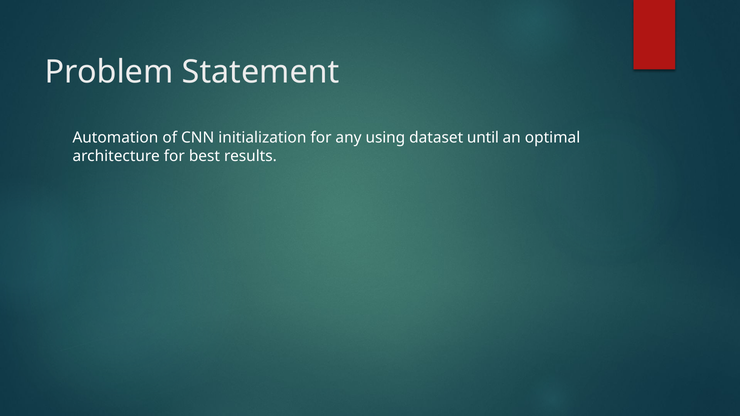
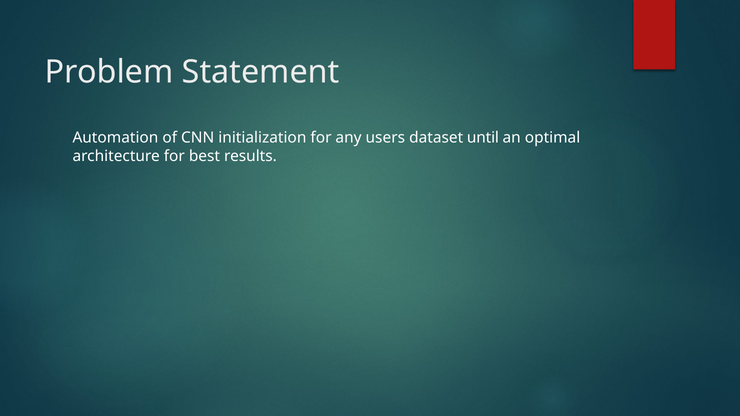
using: using -> users
